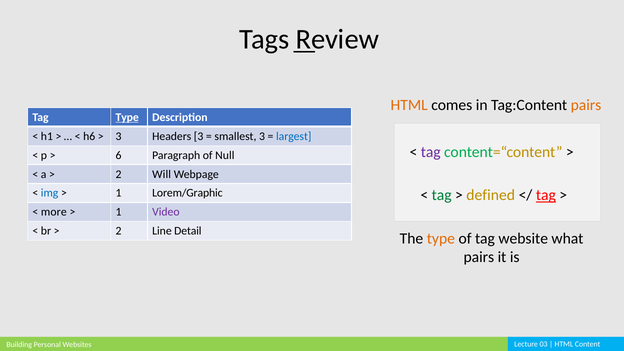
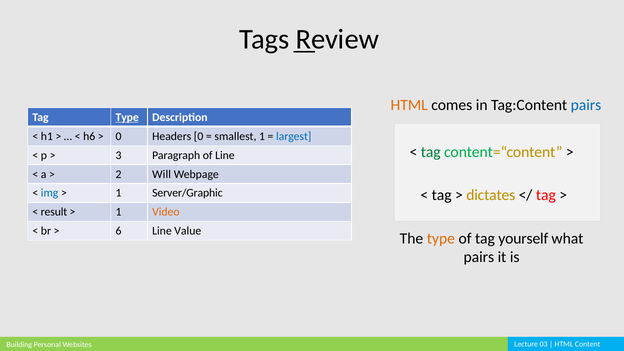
pairs at (586, 105) colour: orange -> blue
3 at (119, 136): 3 -> 0
Headers 3: 3 -> 0
smallest 3: 3 -> 1
tag at (431, 152) colour: purple -> green
6: 6 -> 3
of Null: Null -> Line
Lorem/Graphic: Lorem/Graphic -> Server/Graphic
tag at (442, 195) colour: green -> black
defined: defined -> dictates
tag at (546, 195) underline: present -> none
more: more -> result
Video colour: purple -> orange
2 at (119, 231): 2 -> 6
Detail: Detail -> Value
website: website -> yourself
